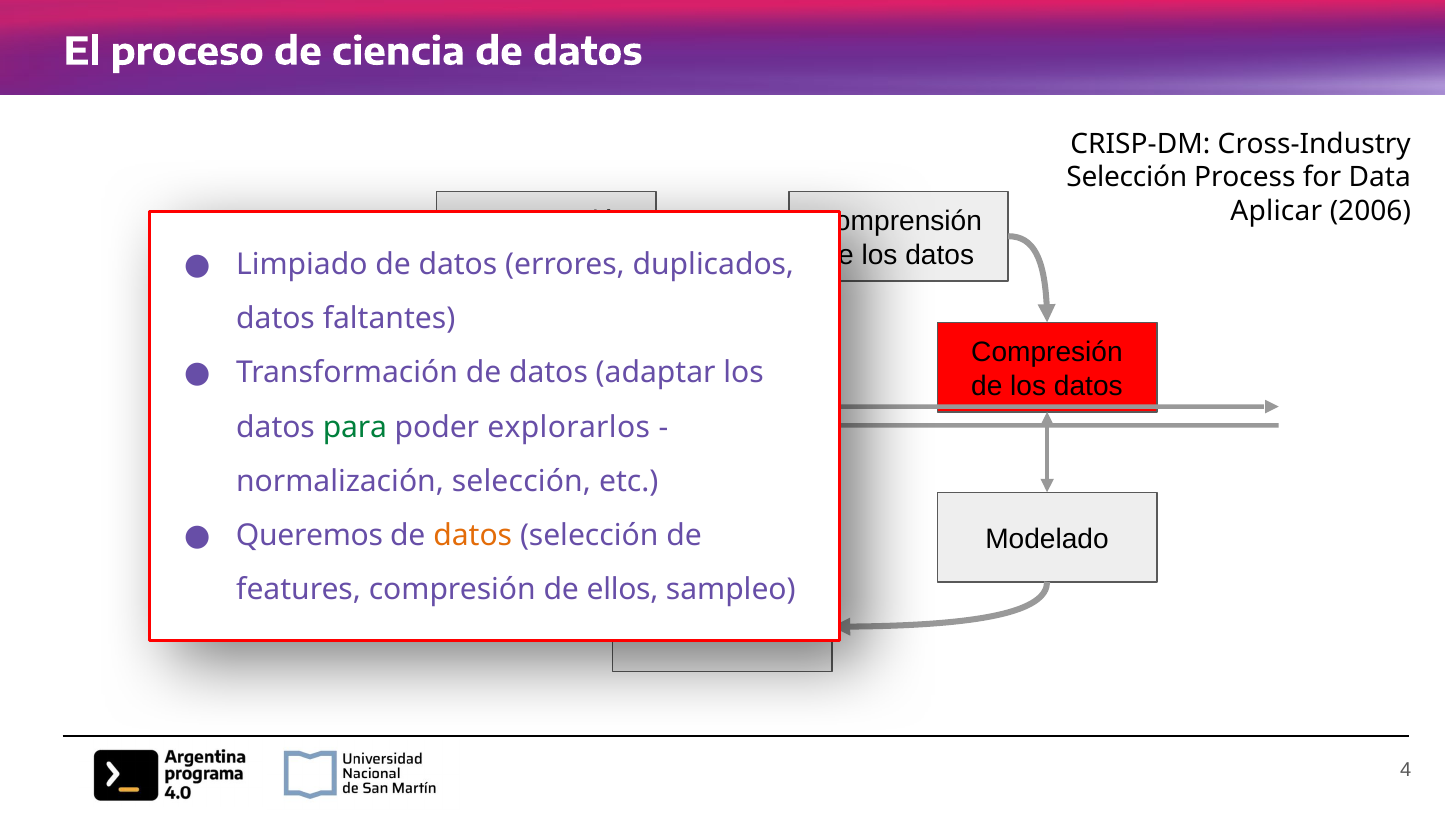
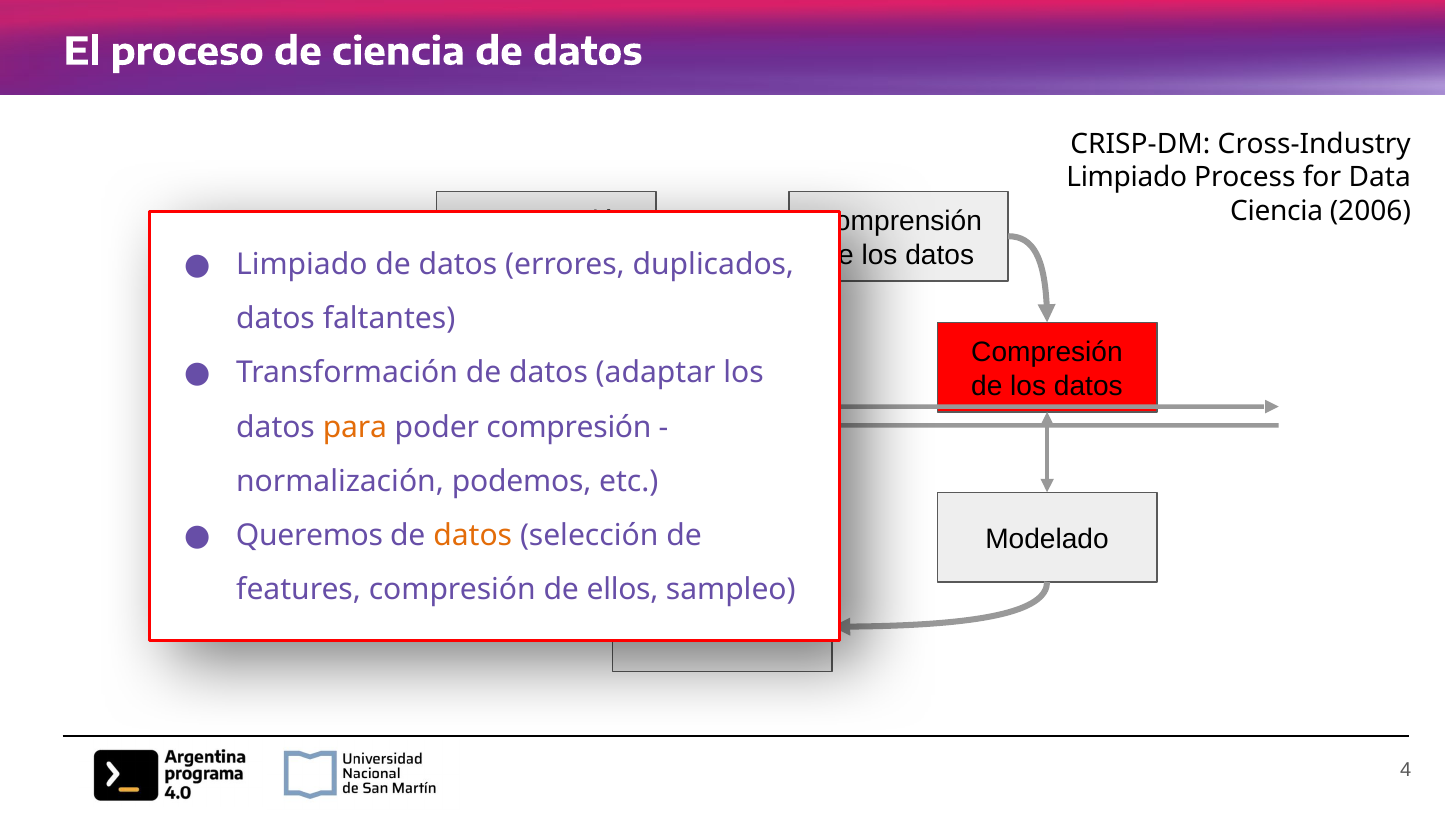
Selección at (1127, 178): Selección -> Limpiado
Aplicar at (1276, 211): Aplicar -> Ciencia
para colour: green -> orange
poder explorarlos: explorarlos -> compresión
normalización selección: selección -> podemos
